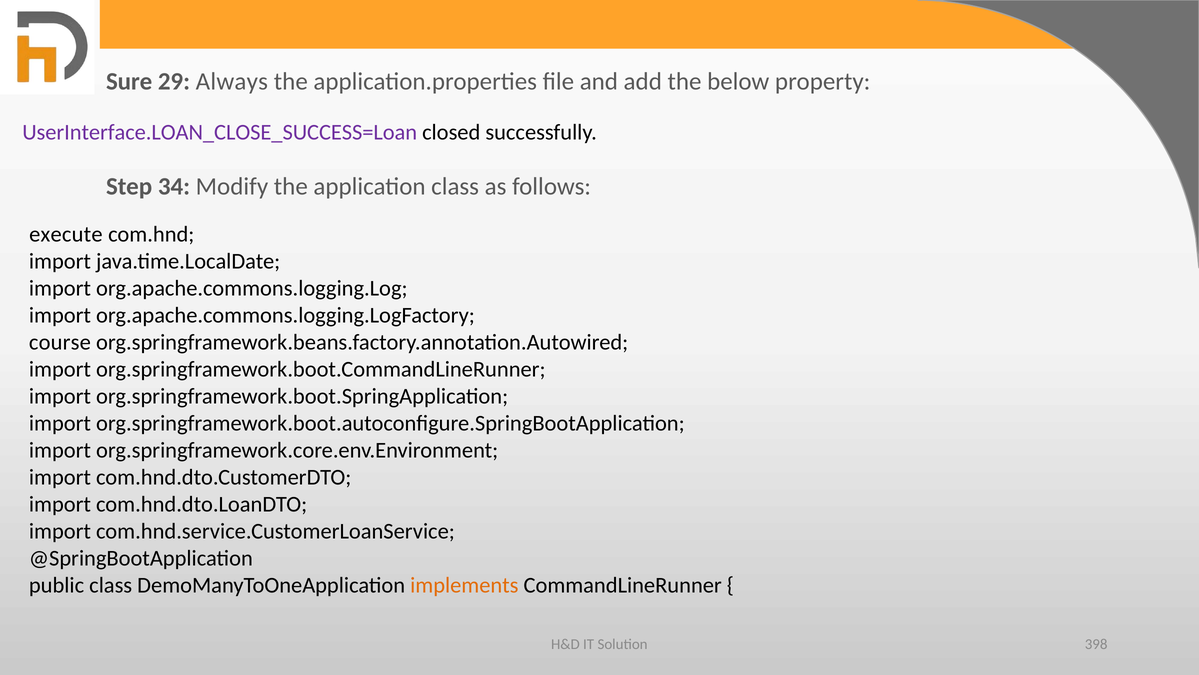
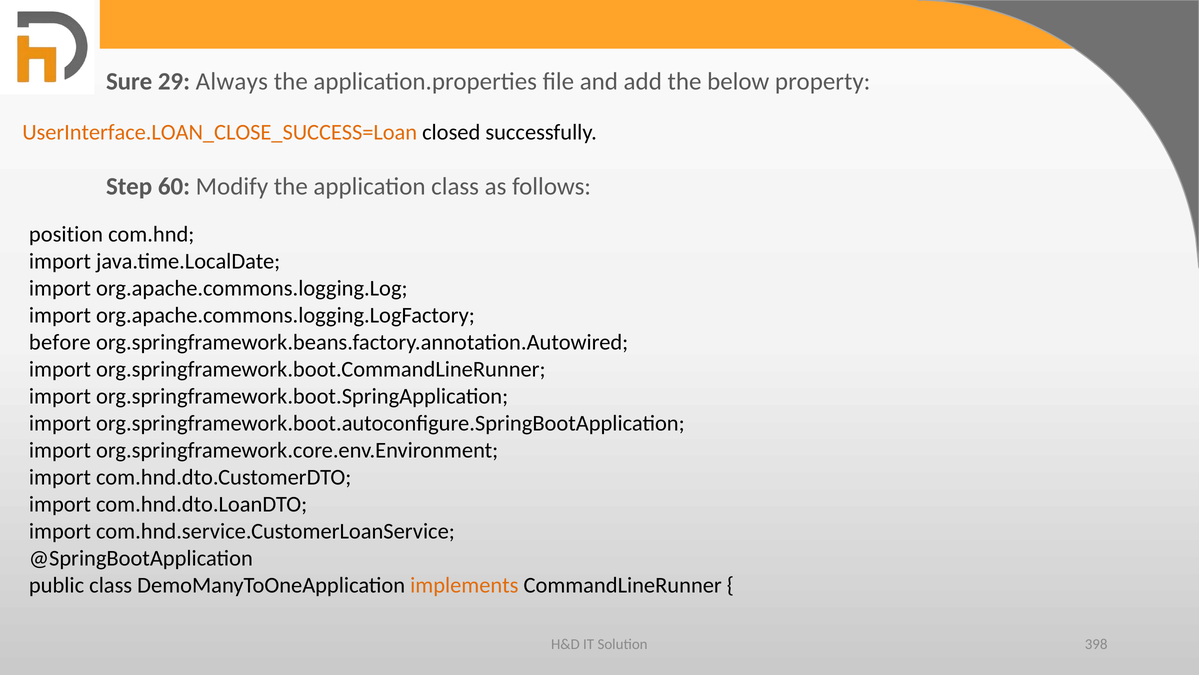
UserInterface.LOAN_CLOSE_SUCCESS=Loan colour: purple -> orange
34: 34 -> 60
execute: execute -> position
course: course -> before
